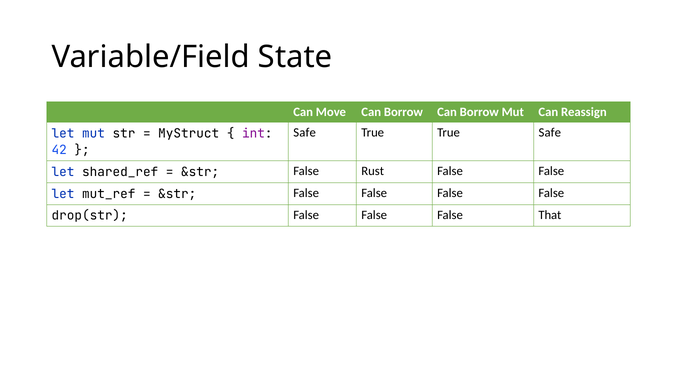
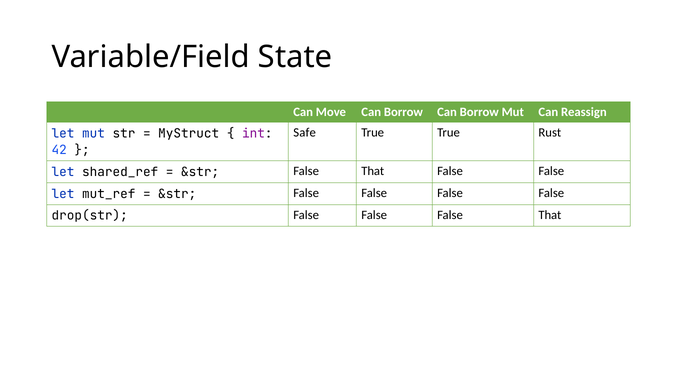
True Safe: Safe -> Rust
&str False Rust: Rust -> That
